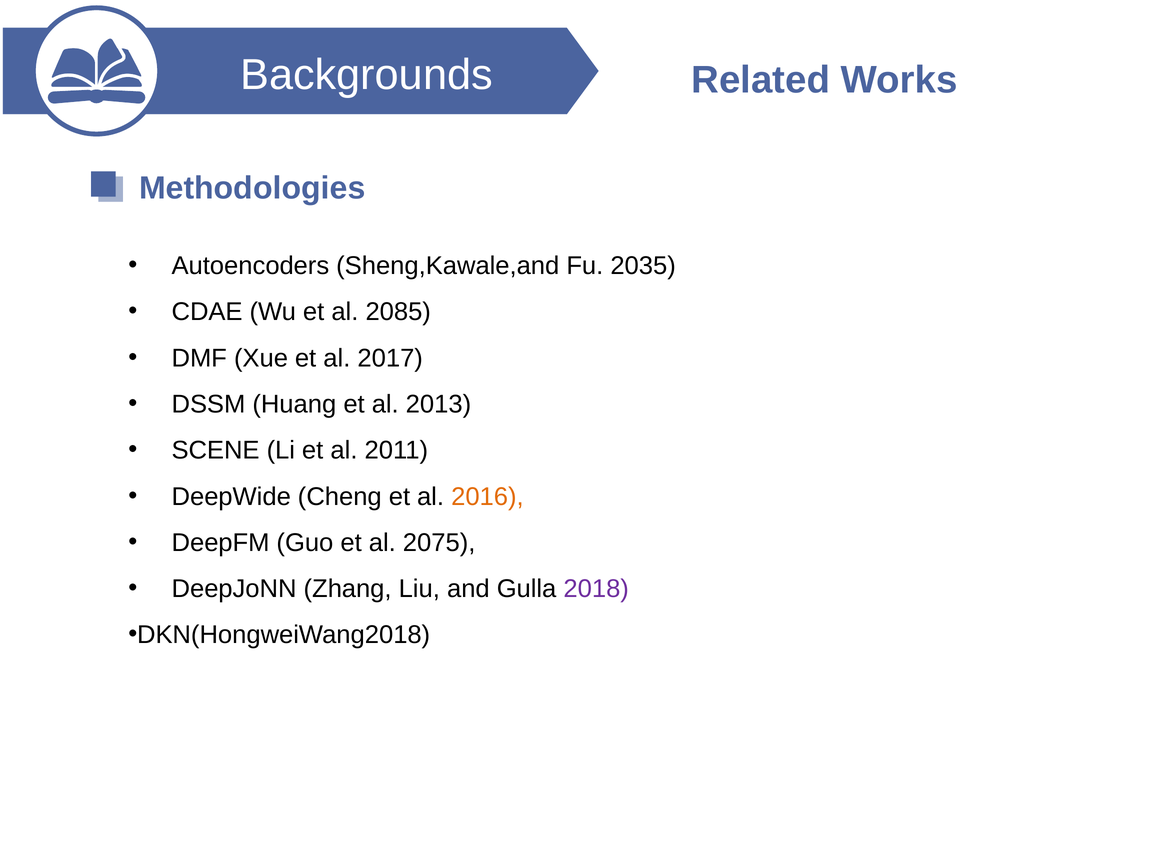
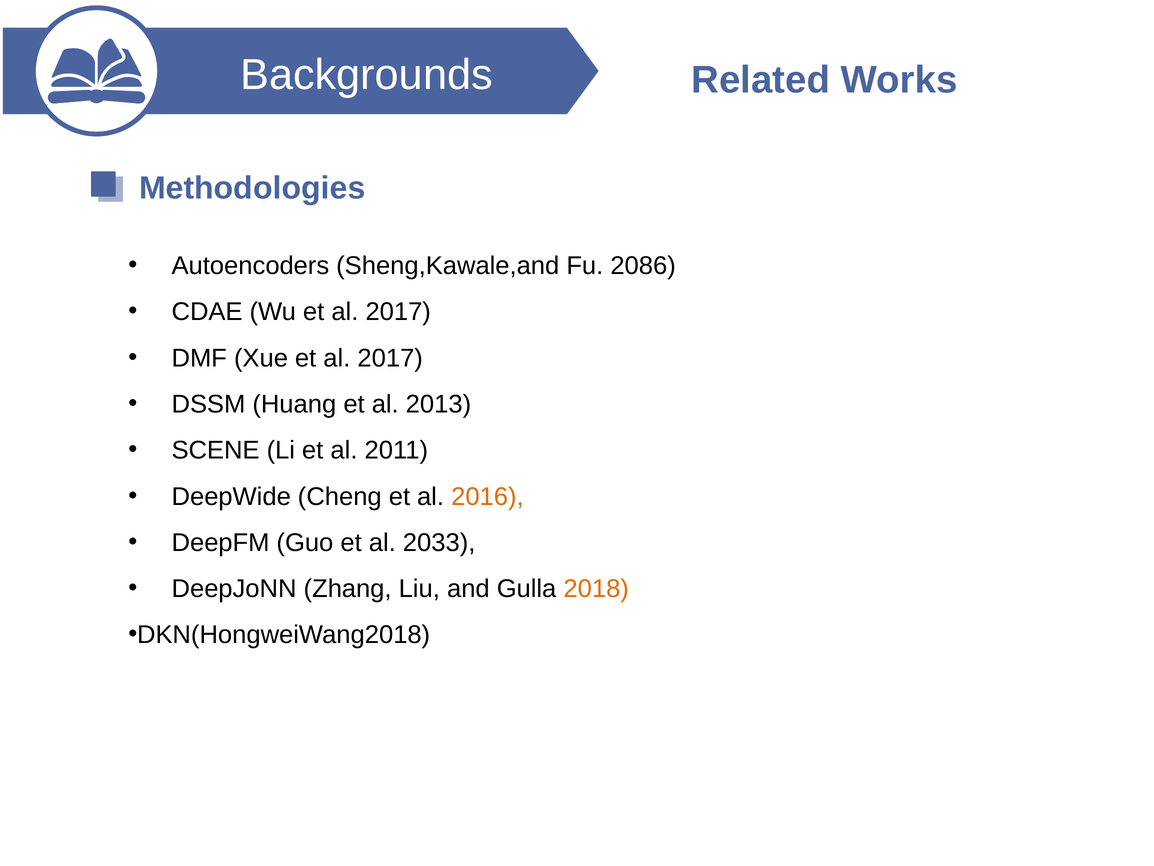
2035: 2035 -> 2086
Wu et al 2085: 2085 -> 2017
2075: 2075 -> 2033
2018 colour: purple -> orange
